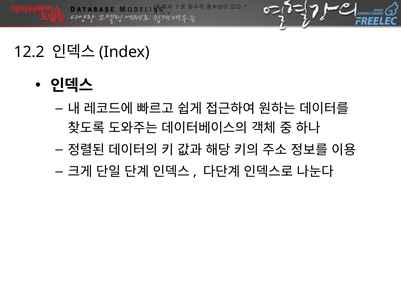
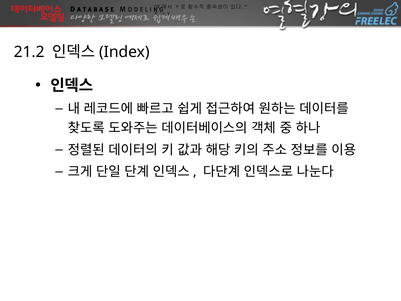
12.2: 12.2 -> 21.2
